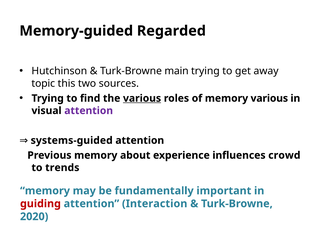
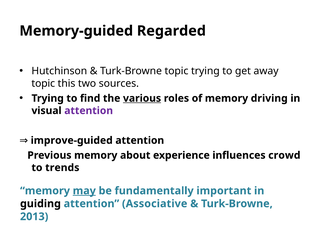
Turk-Browne main: main -> topic
memory various: various -> driving
systems-guided: systems-guided -> improve-guided
may underline: none -> present
guiding colour: red -> black
Interaction: Interaction -> Associative
2020: 2020 -> 2013
